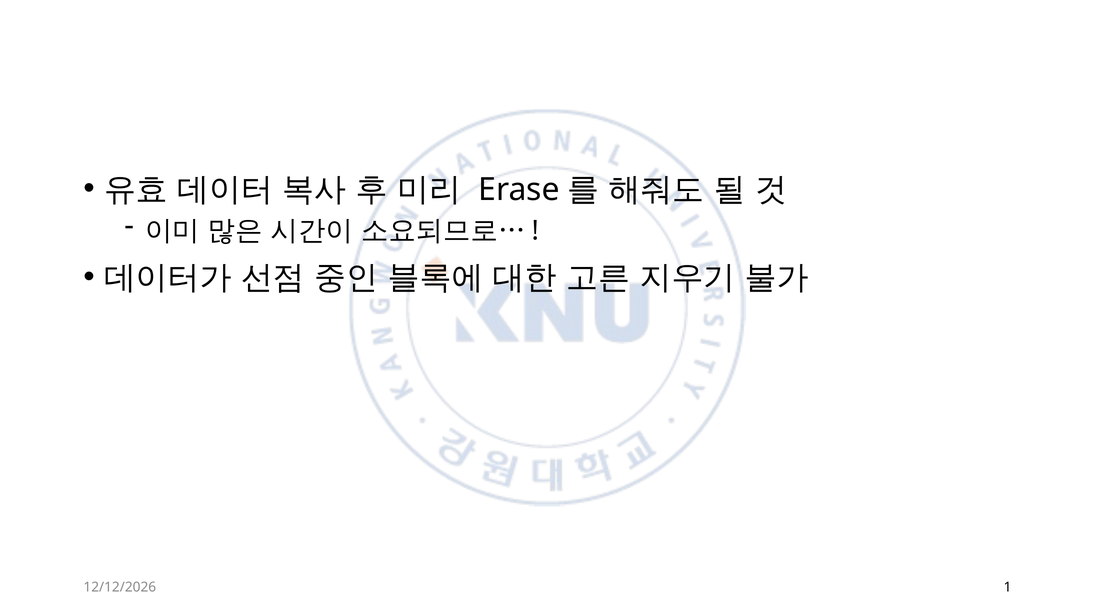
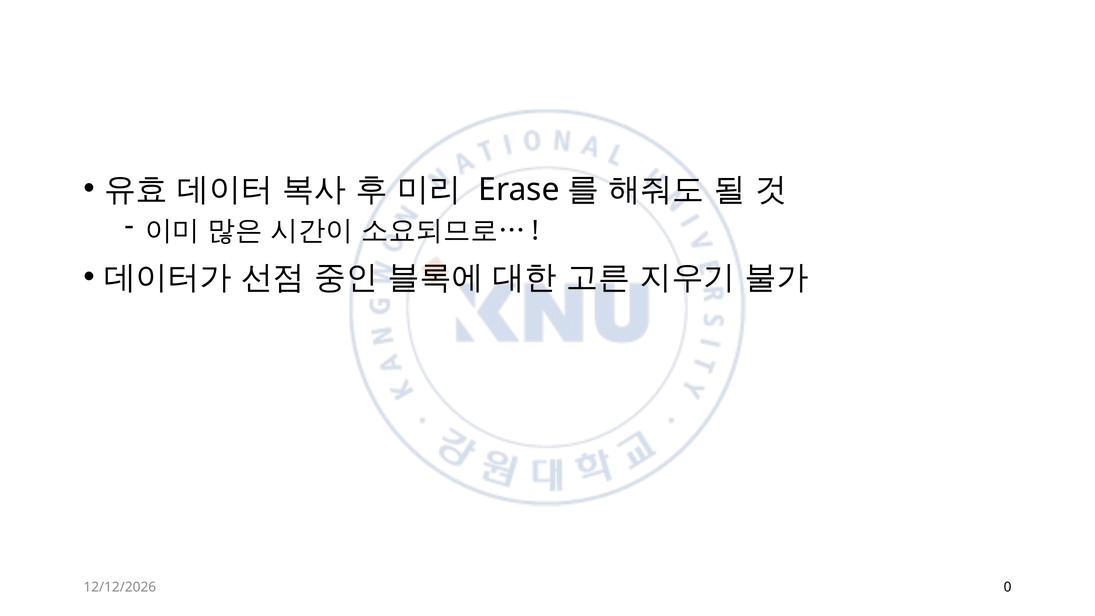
1: 1 -> 0
